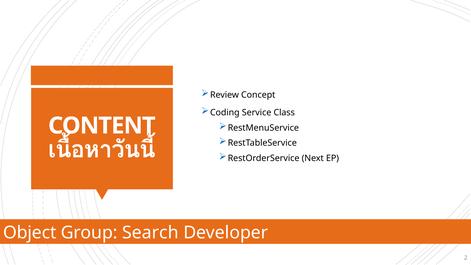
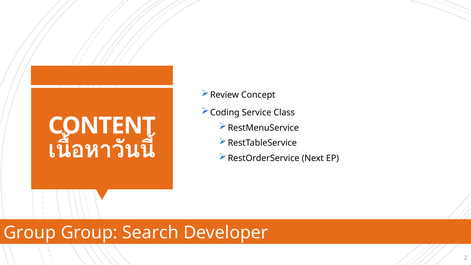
Object at (30, 233): Object -> Group
